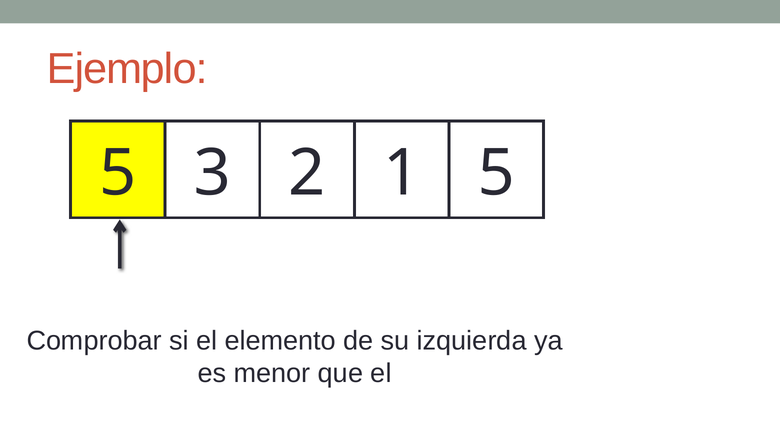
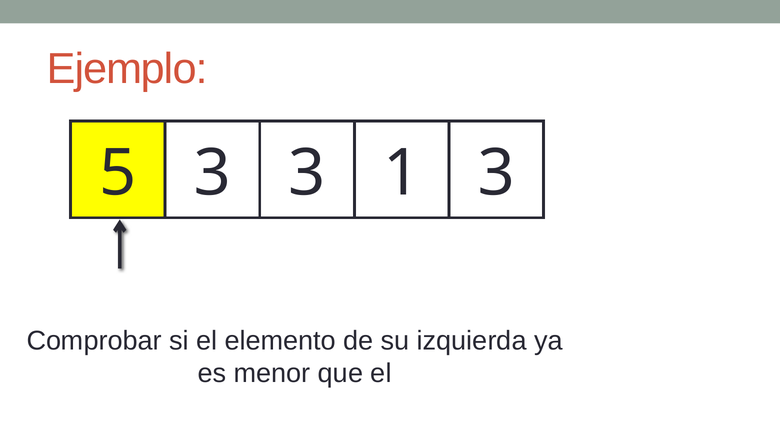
3 2: 2 -> 3
1 5: 5 -> 3
